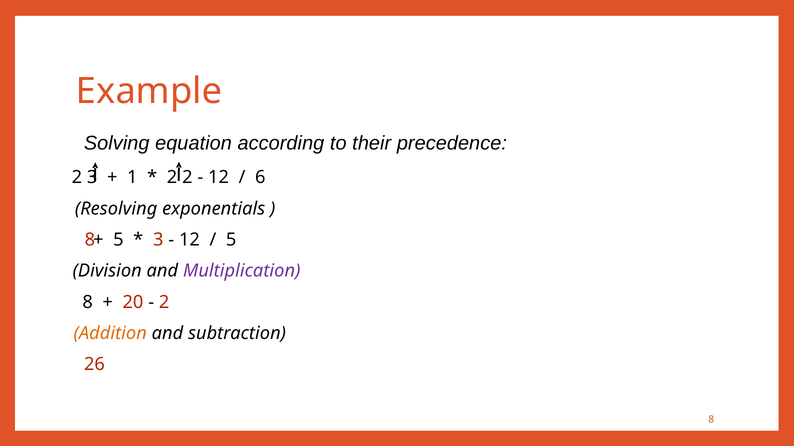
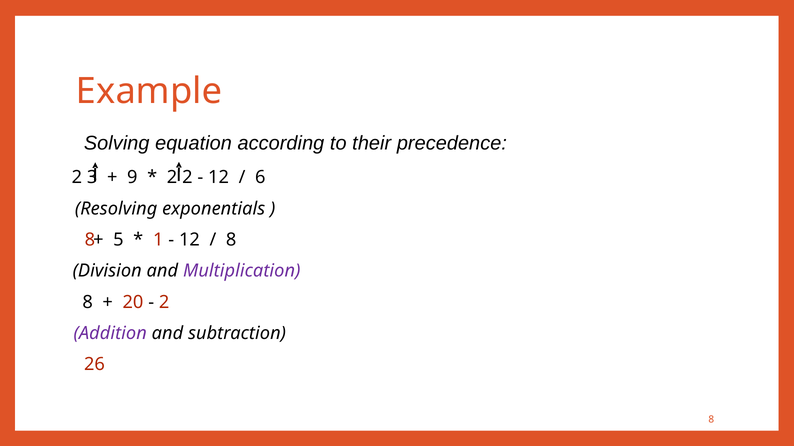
1: 1 -> 9
3 at (158, 240): 3 -> 1
5 at (231, 240): 5 -> 8
Addition colour: orange -> purple
